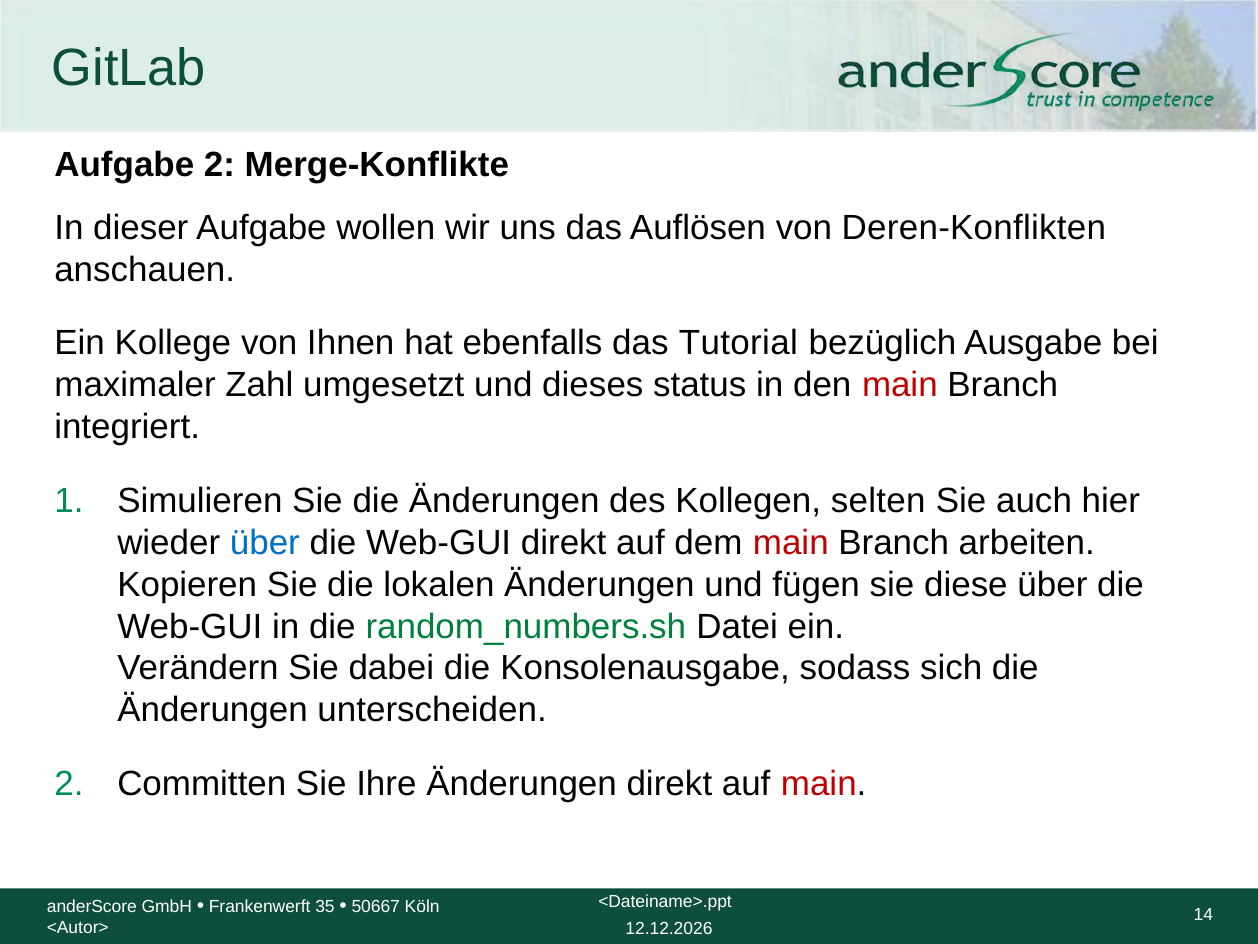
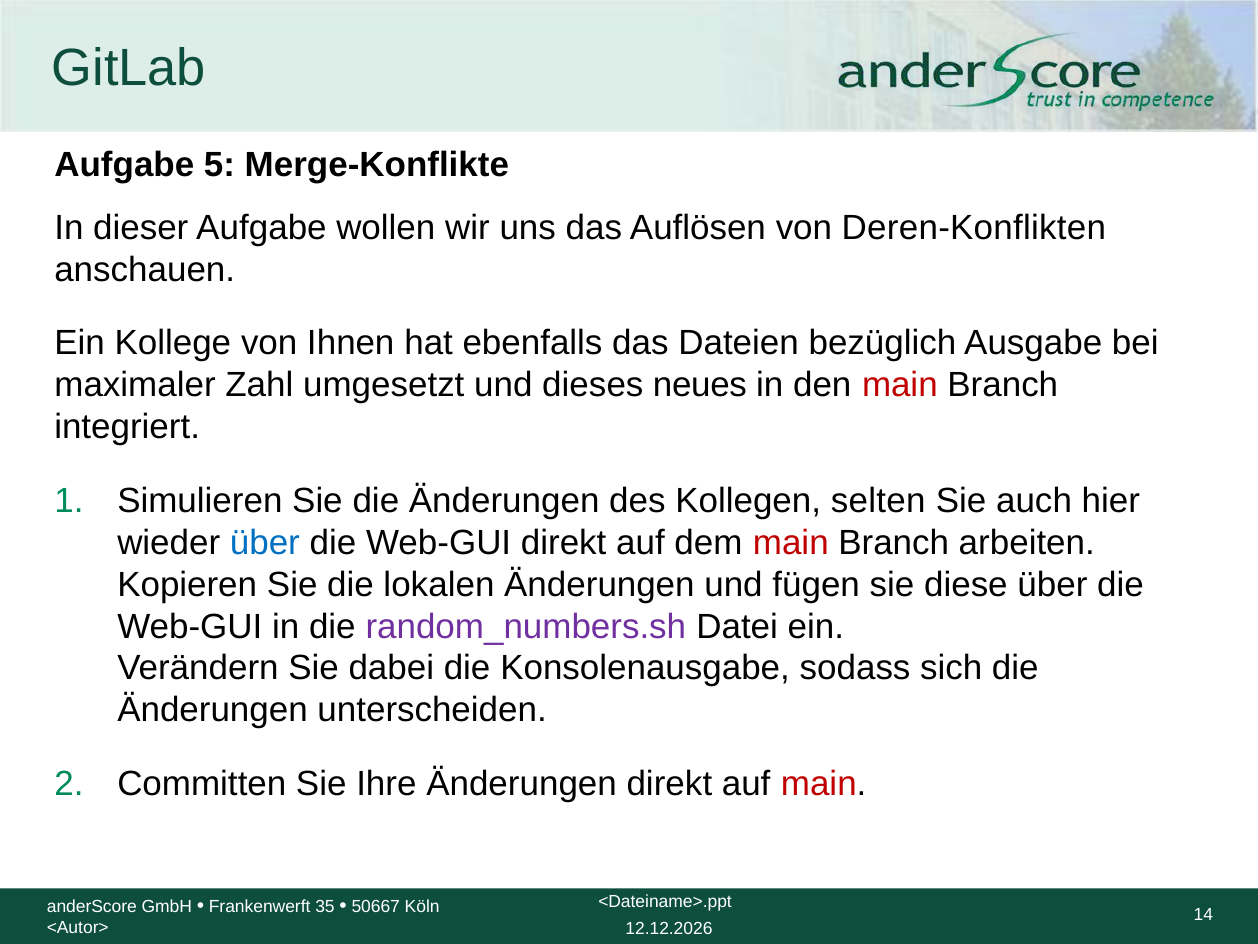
Aufgabe 2: 2 -> 5
Tutorial: Tutorial -> Dateien
status: status -> neues
random_numbers.sh colour: green -> purple
